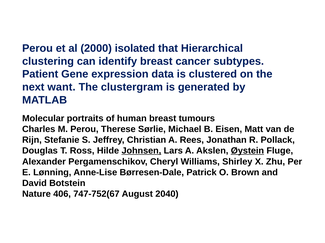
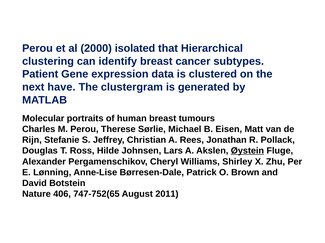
want: want -> have
Johnsen underline: present -> none
747-752(67: 747-752(67 -> 747-752(65
2040: 2040 -> 2011
